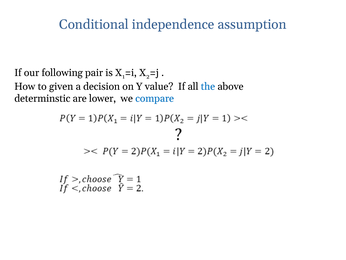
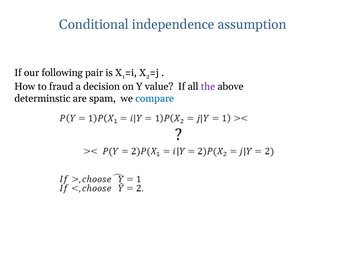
given: given -> fraud
the colour: blue -> purple
lower: lower -> spam
